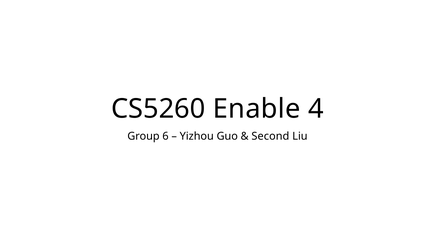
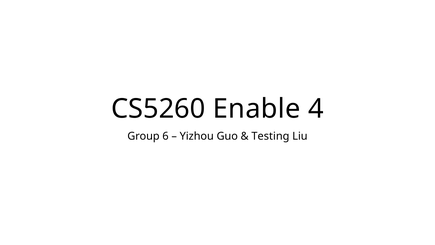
Second: Second -> Testing
